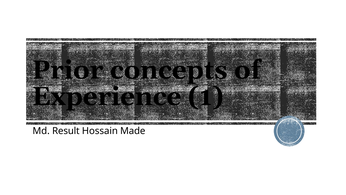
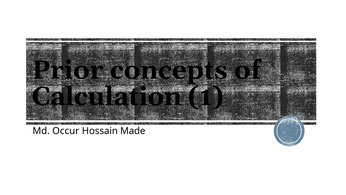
Experience: Experience -> Calculation
Result: Result -> Occur
